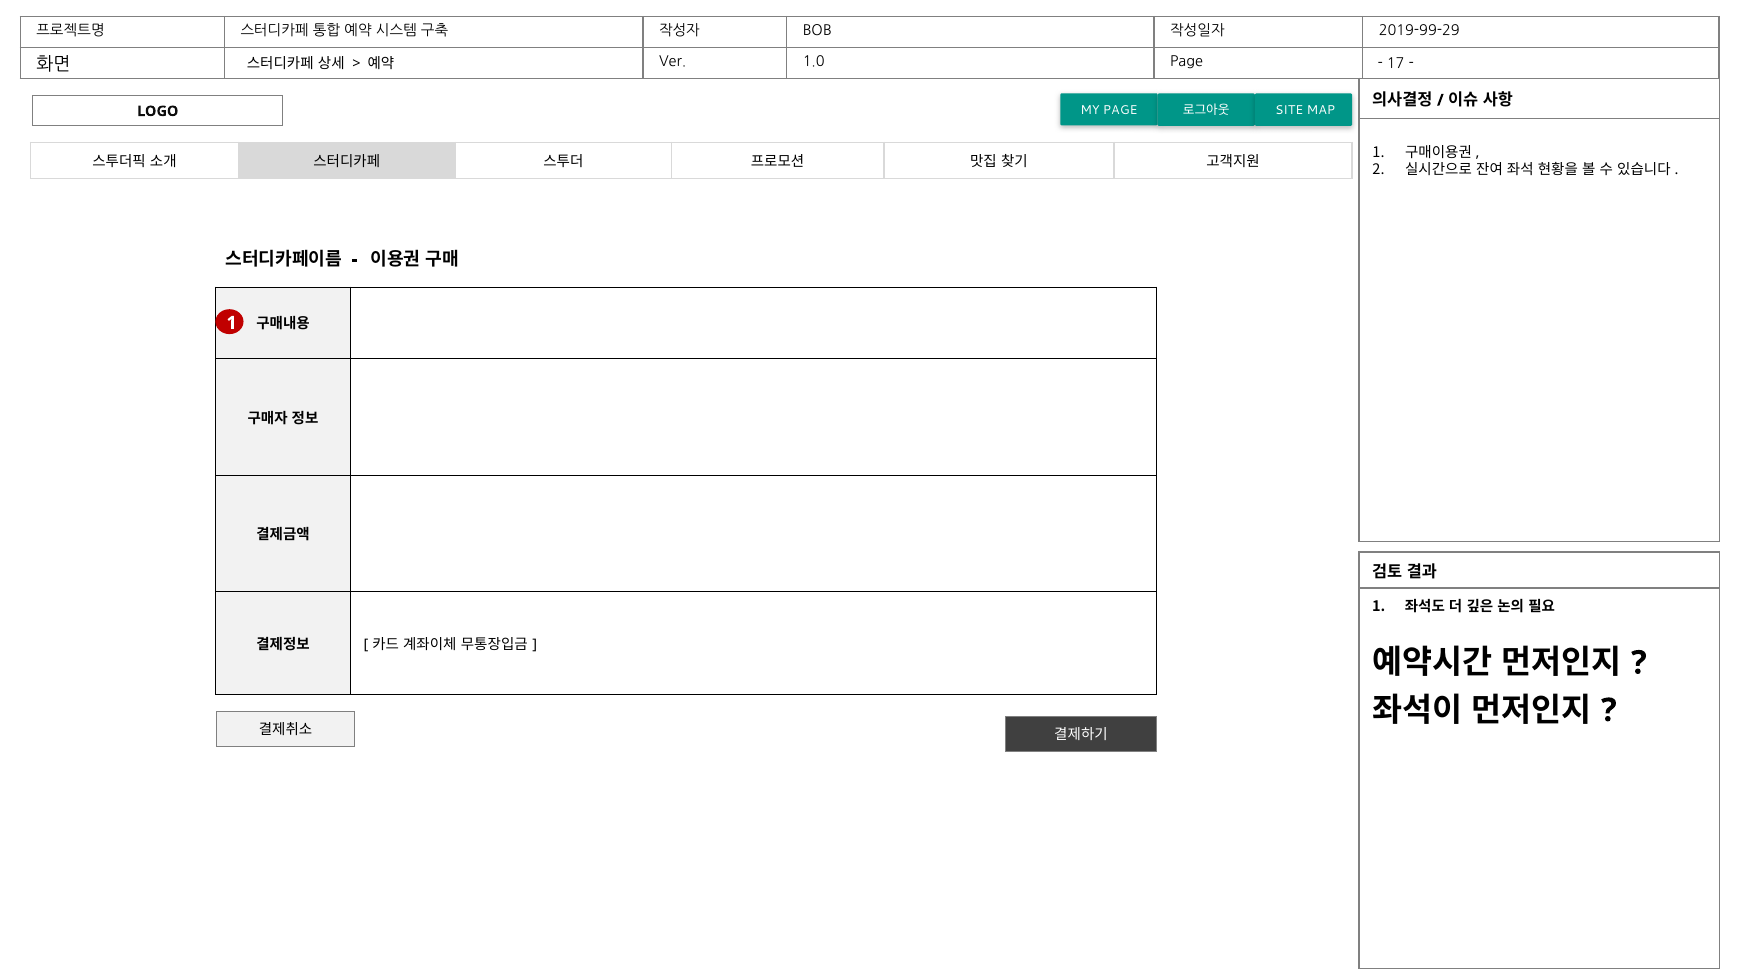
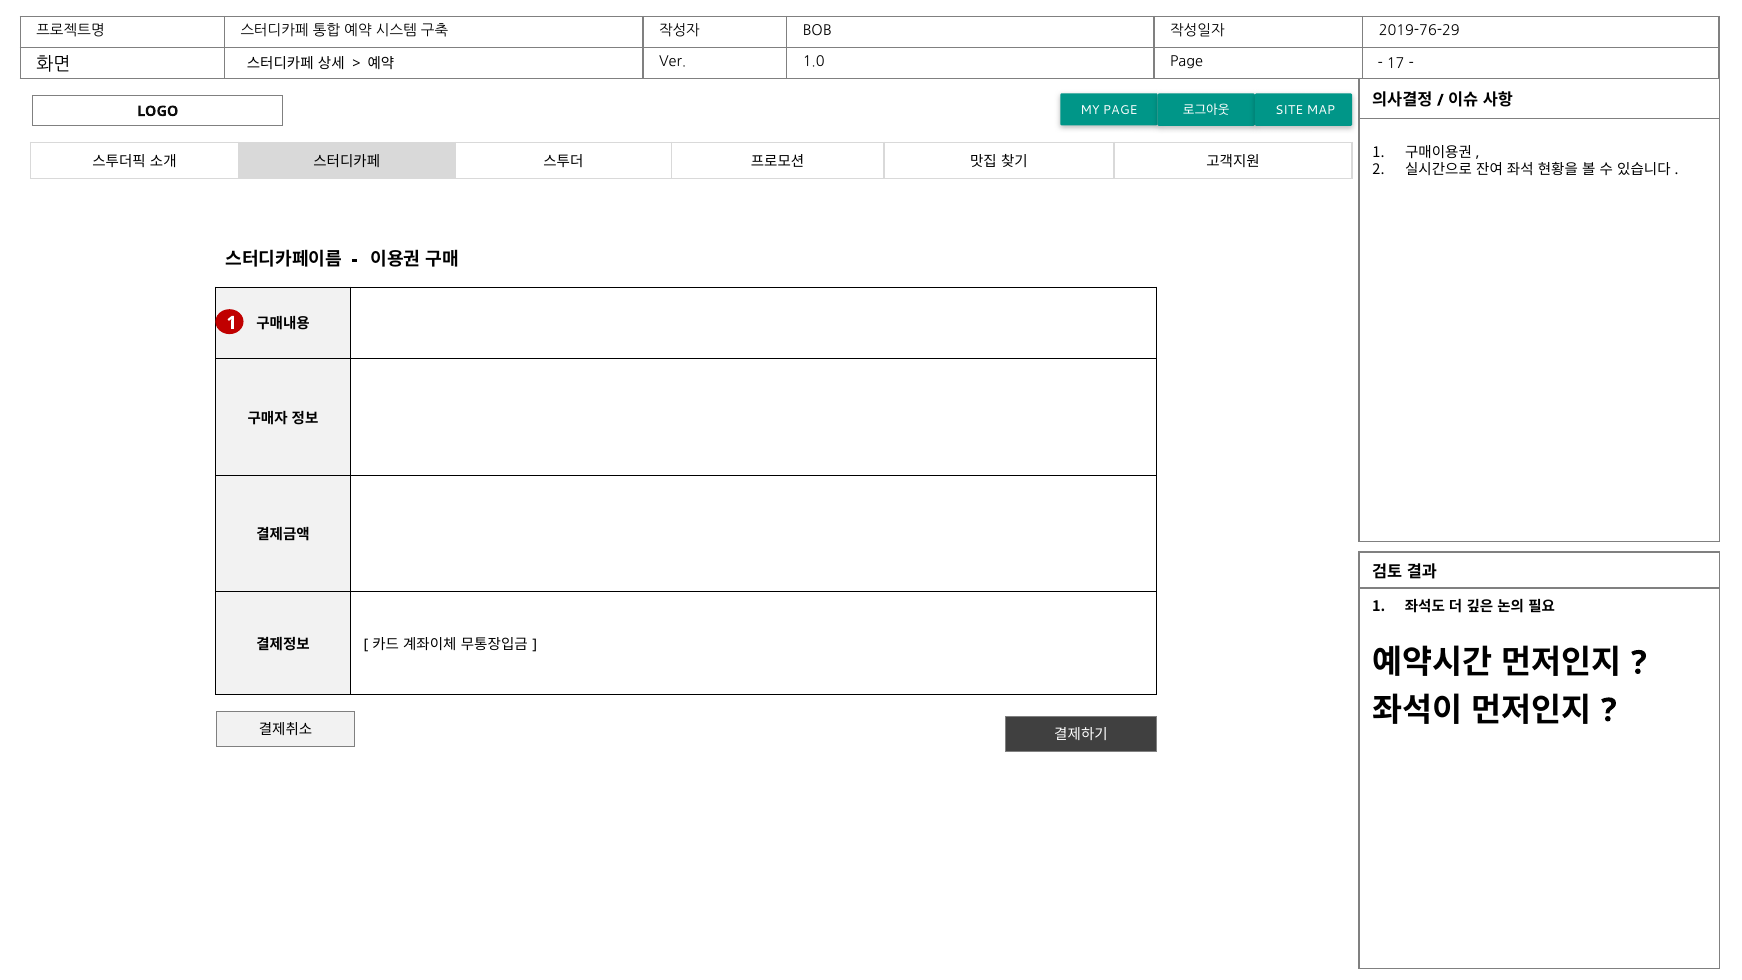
2019-99-29: 2019-99-29 -> 2019-76-29
